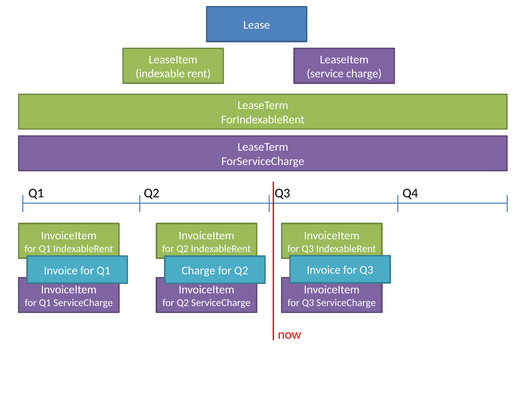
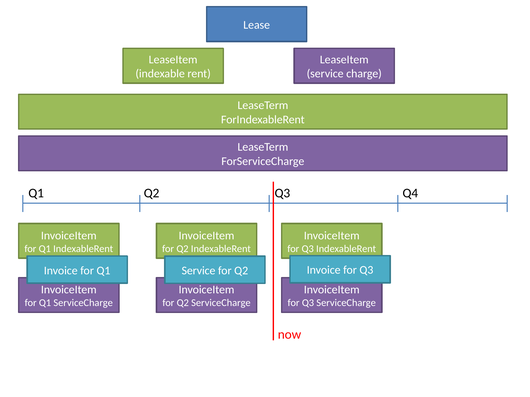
Q1 Charge: Charge -> Service
